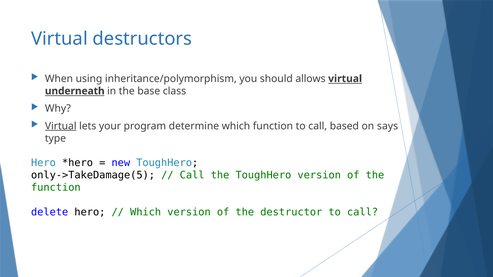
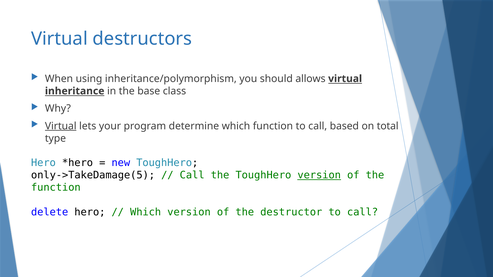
underneath: underneath -> inheritance
says: says -> total
version at (319, 175) underline: none -> present
